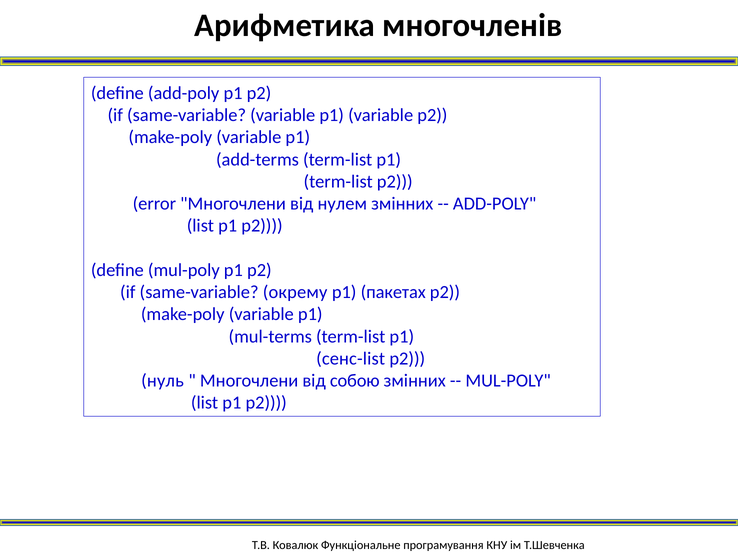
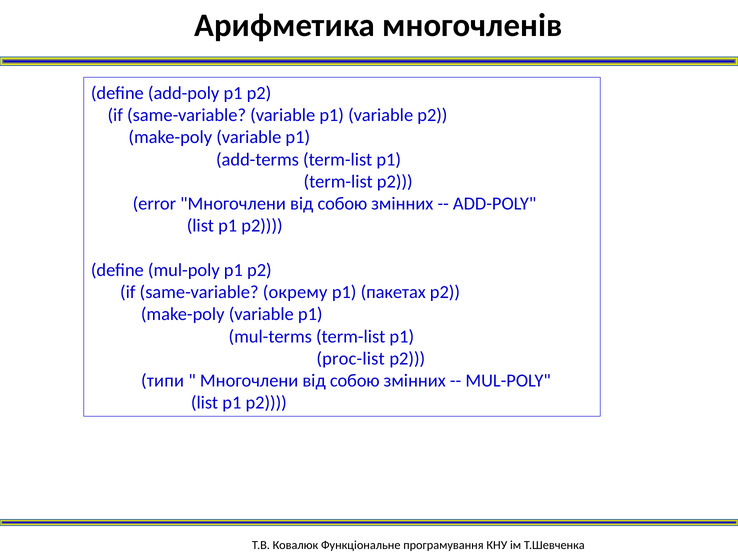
error Многочлени від нулем: нулем -> собою
сенс-list: сенс-list -> proc-list
нуль: нуль -> типи
